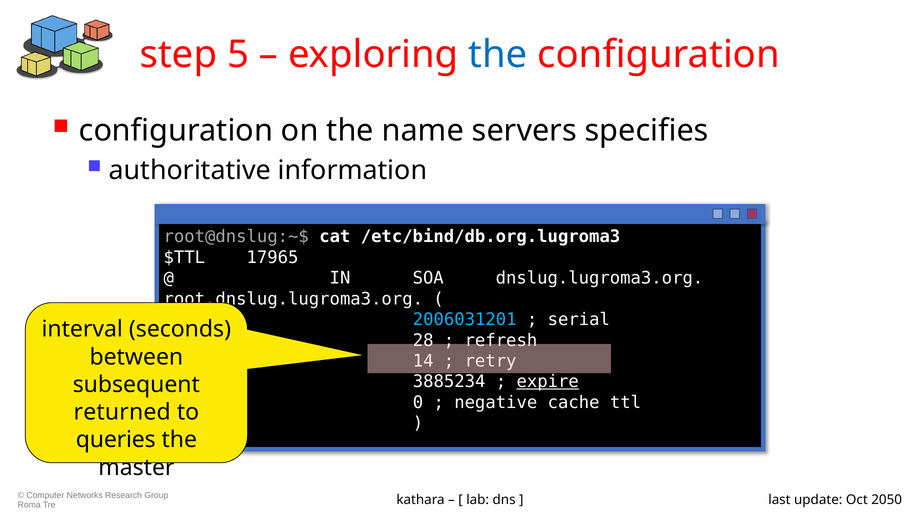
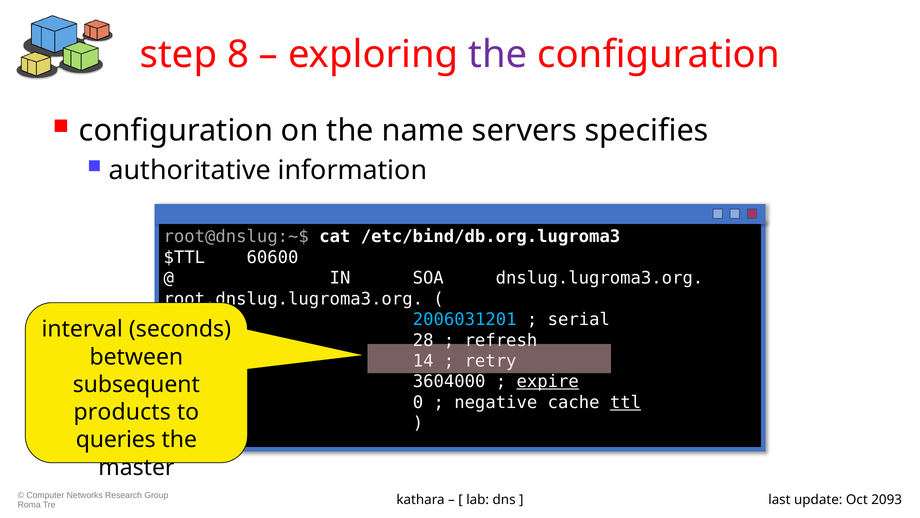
5: 5 -> 8
the at (498, 55) colour: blue -> purple
17965: 17965 -> 60600
3885234: 3885234 -> 3604000
ttl underline: none -> present
returned: returned -> products
2050: 2050 -> 2093
